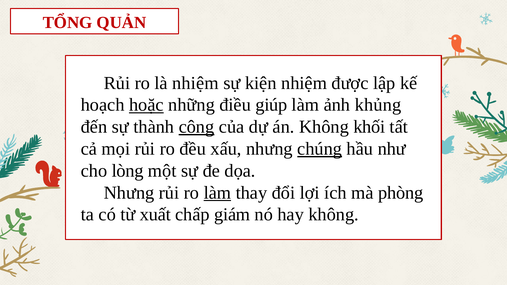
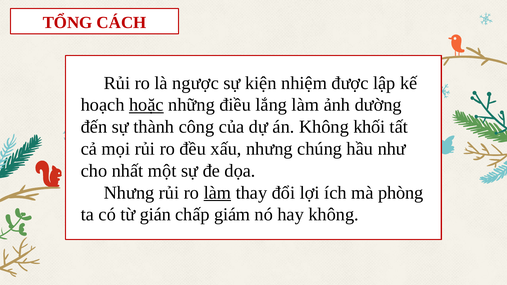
QUẢN: QUẢN -> CÁCH
là nhiệm: nhiệm -> ngược
giúp: giúp -> lắng
khủng: khủng -> dường
công underline: present -> none
chúng underline: present -> none
lòng: lòng -> nhất
xuất: xuất -> gián
